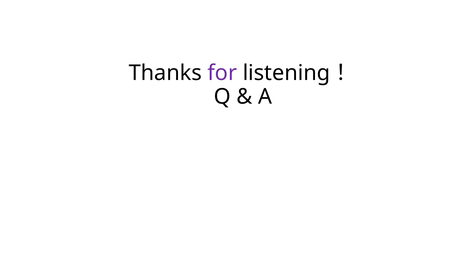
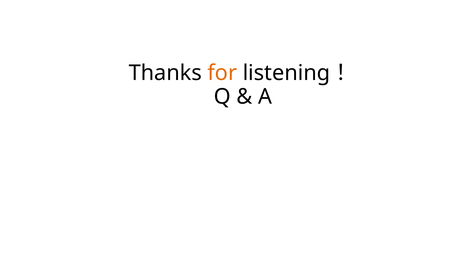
for colour: purple -> orange
